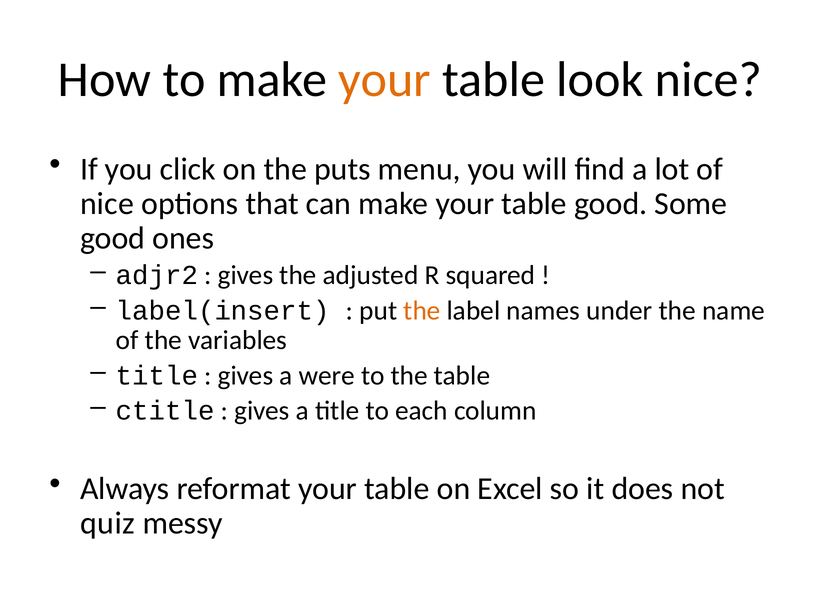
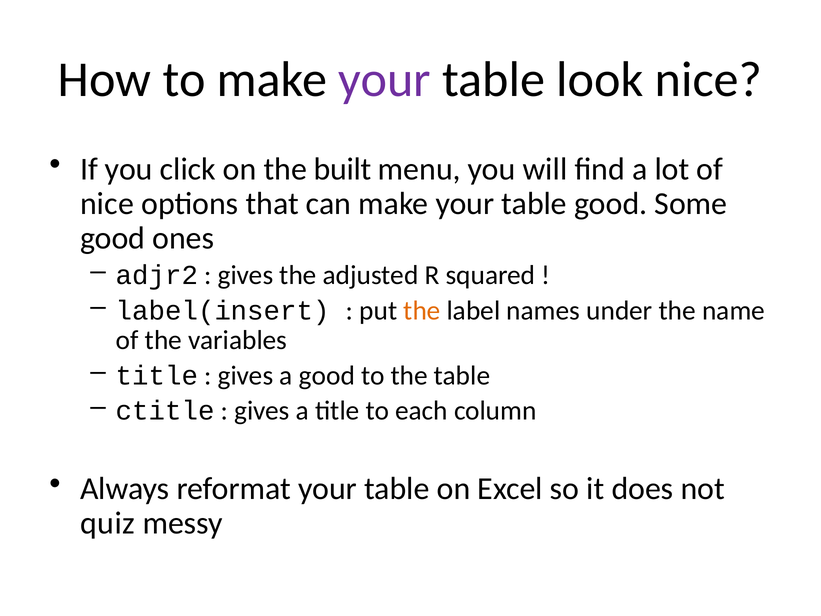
your at (385, 79) colour: orange -> purple
puts: puts -> built
a were: were -> good
